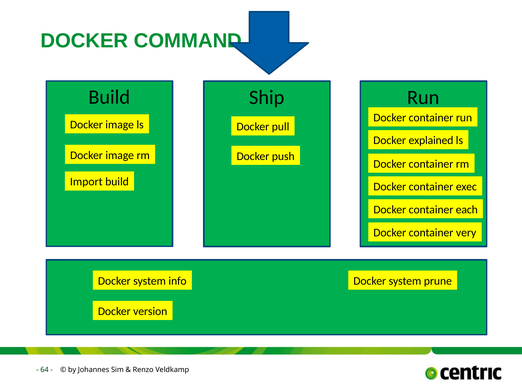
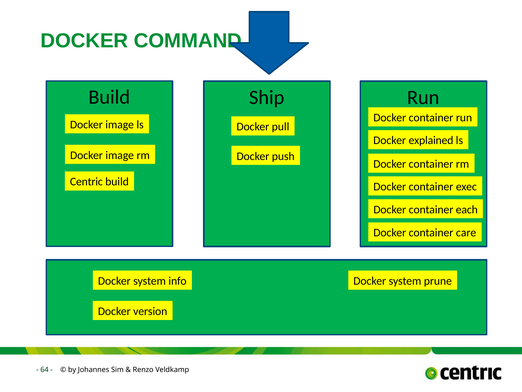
Import: Import -> Centric
very: very -> care
